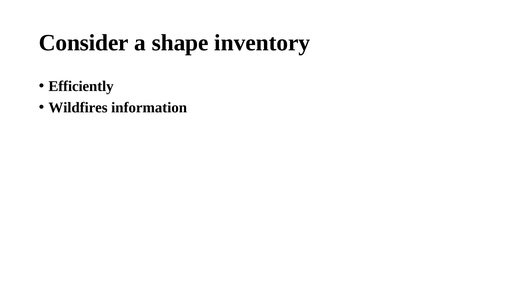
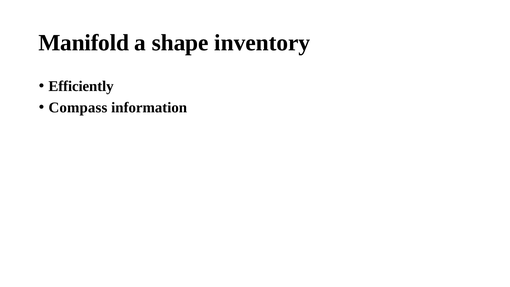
Consider: Consider -> Manifold
Wildfires: Wildfires -> Compass
